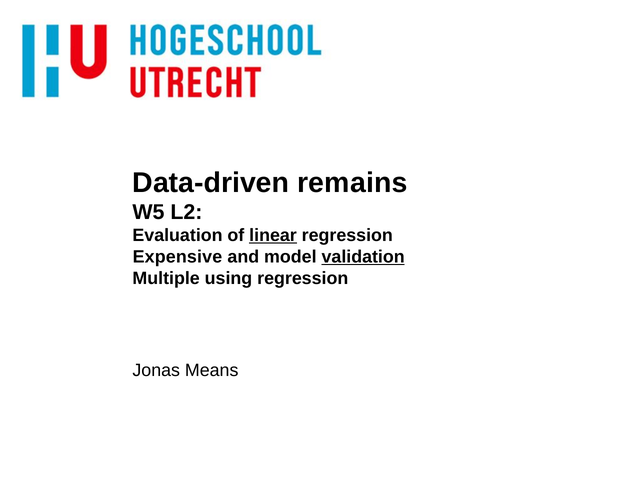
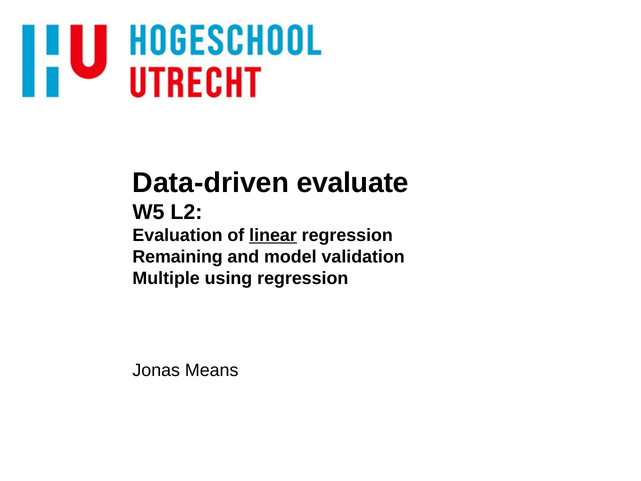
remains: remains -> evaluate
Expensive: Expensive -> Remaining
validation underline: present -> none
